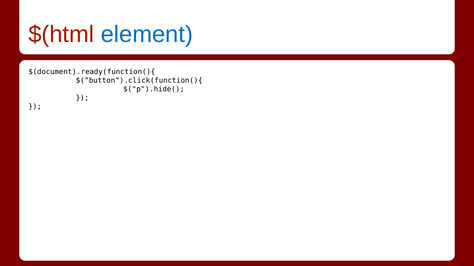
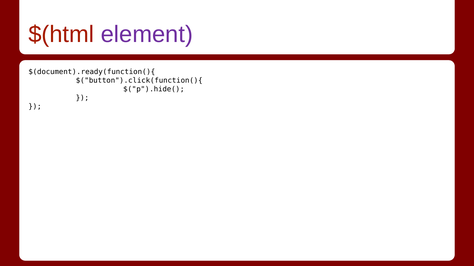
element colour: blue -> purple
